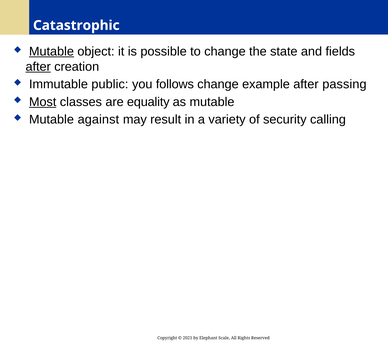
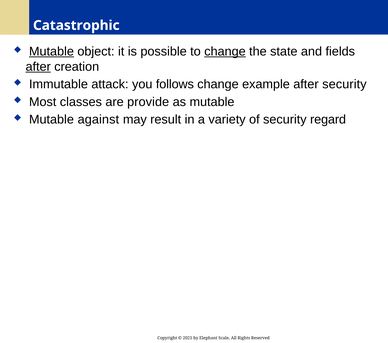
change at (225, 52) underline: none -> present
public: public -> attack
after passing: passing -> security
Most underline: present -> none
equality: equality -> provide
calling: calling -> regard
